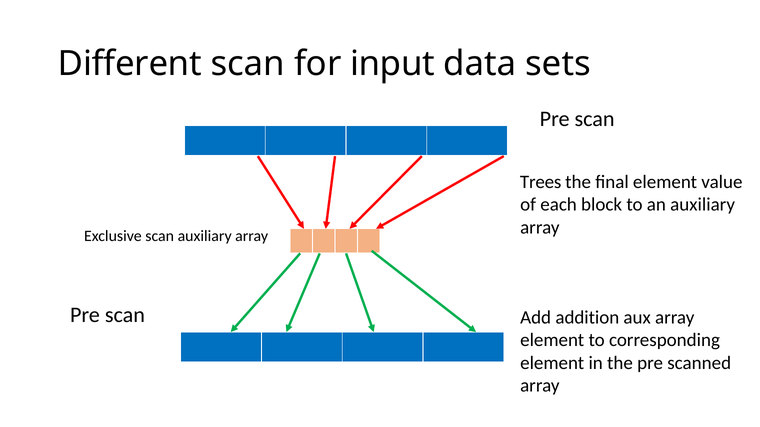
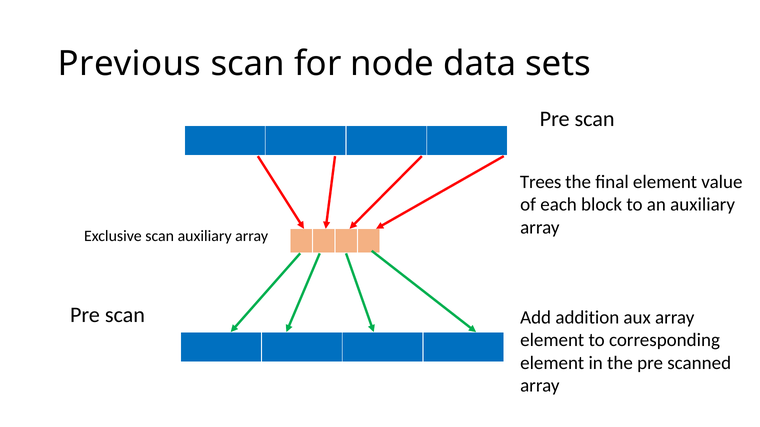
Different: Different -> Previous
input: input -> node
